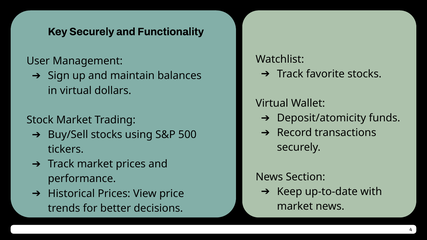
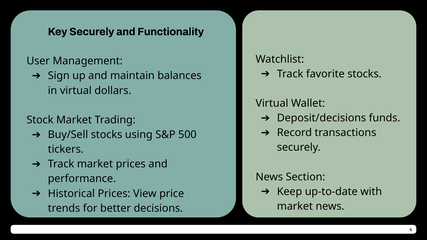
Deposit/atomicity: Deposit/atomicity -> Deposit/decisions
